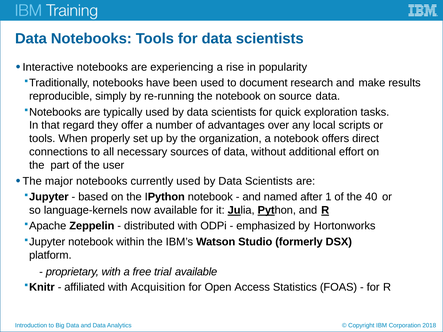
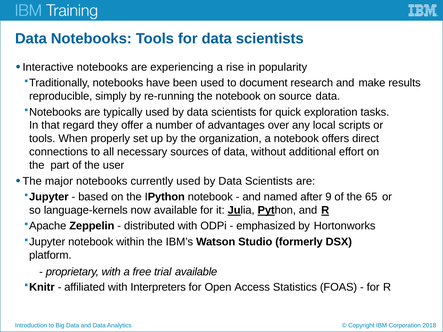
1: 1 -> 9
40: 40 -> 65
Acquisition: Acquisition -> Interpreters
